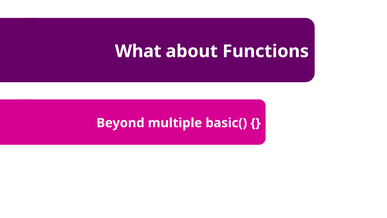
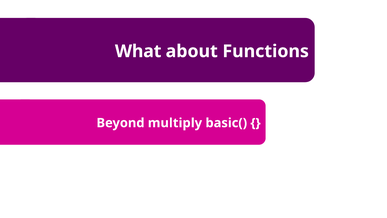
multiple: multiple -> multiply
